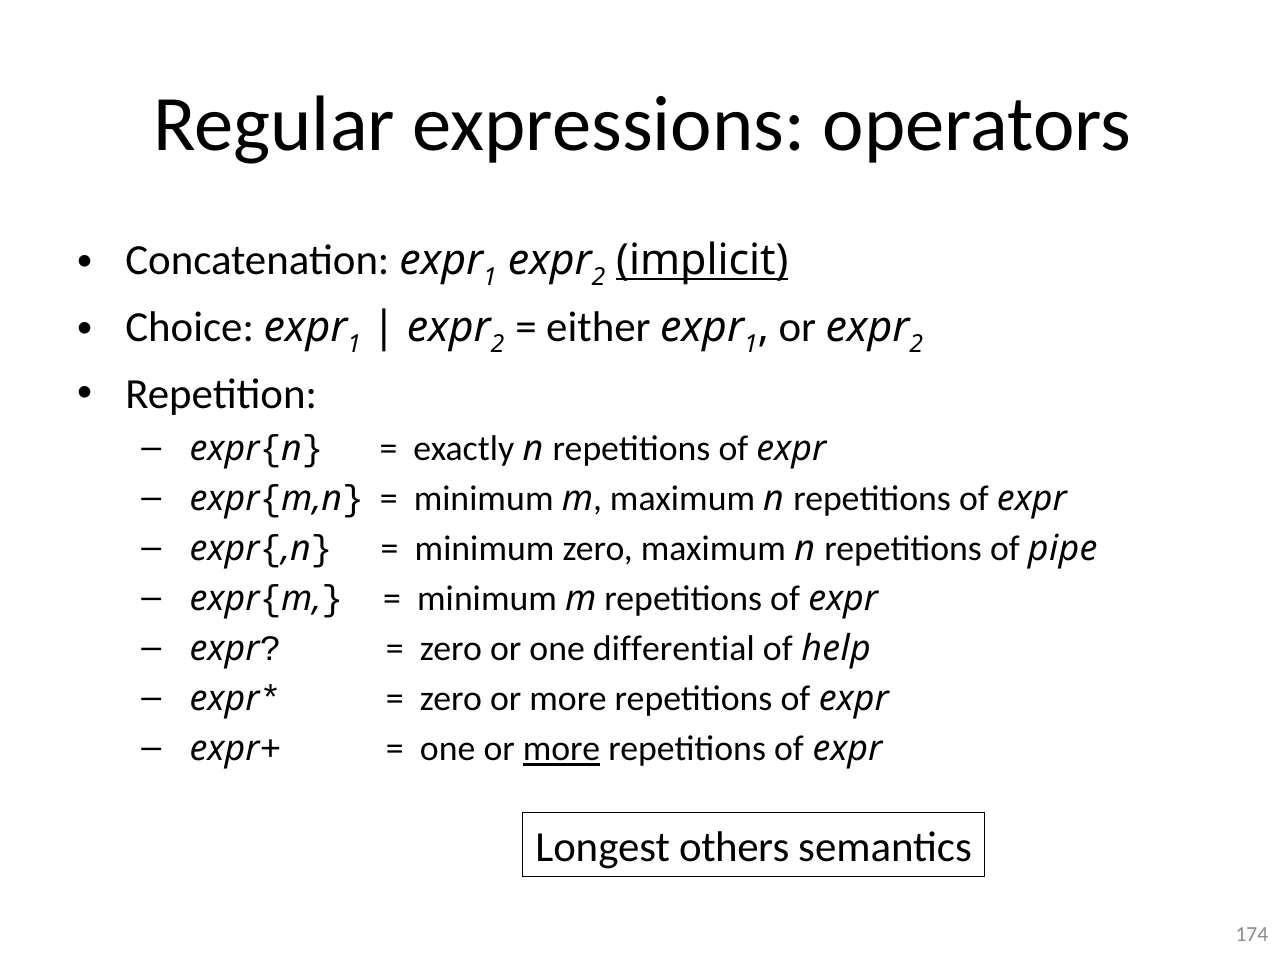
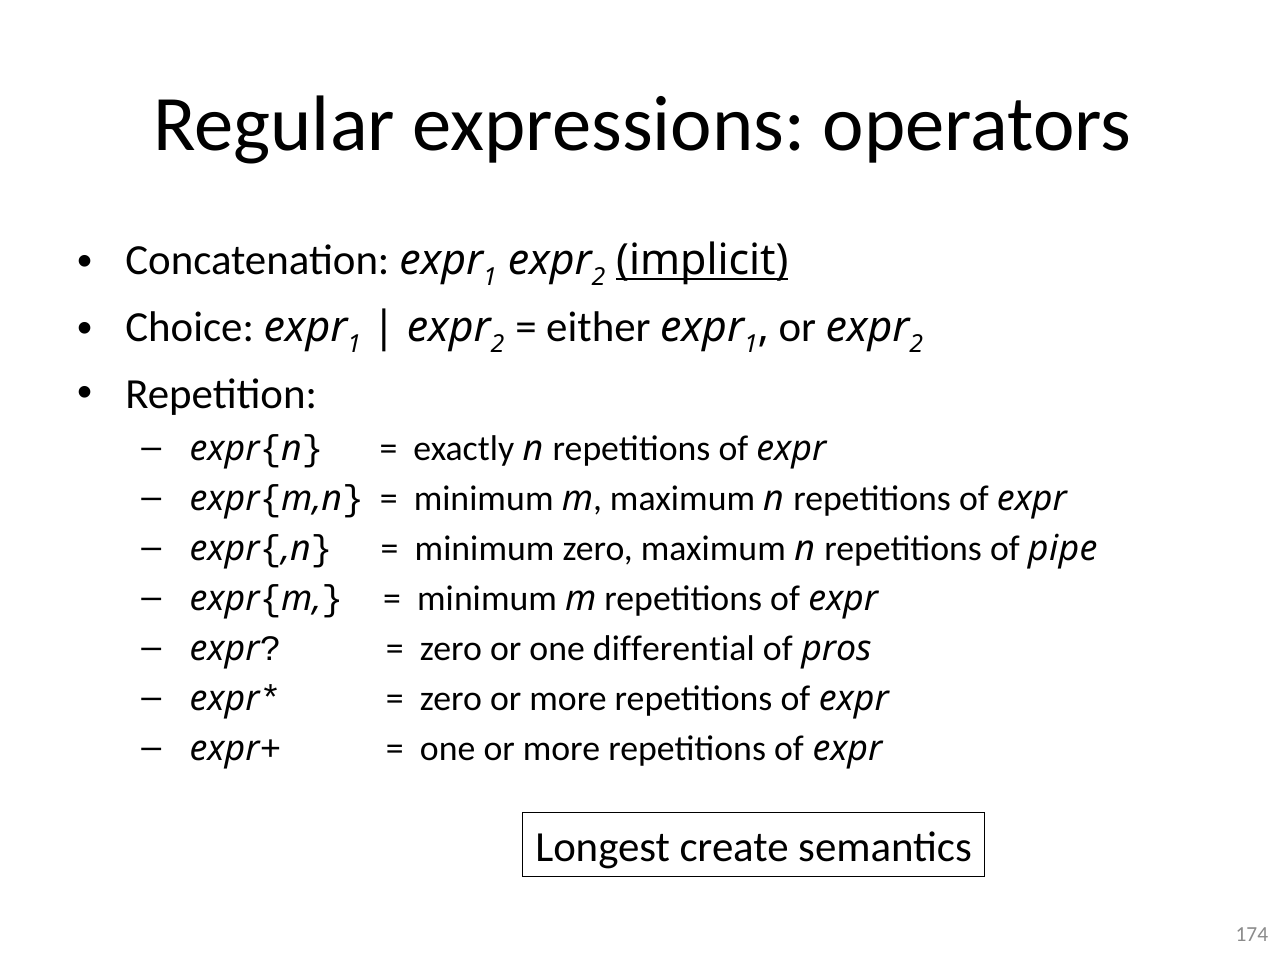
help: help -> pros
more at (562, 749) underline: present -> none
others: others -> create
